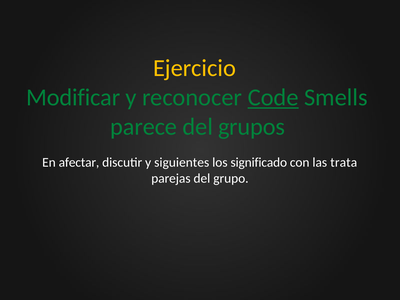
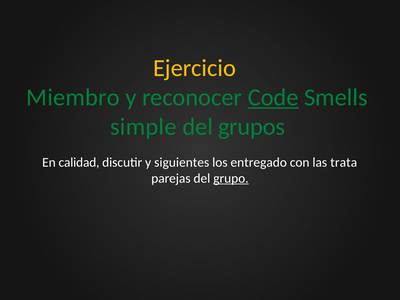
Modificar: Modificar -> Miembro
parece: parece -> simple
afectar: afectar -> calidad
significado: significado -> entregado
grupo underline: none -> present
